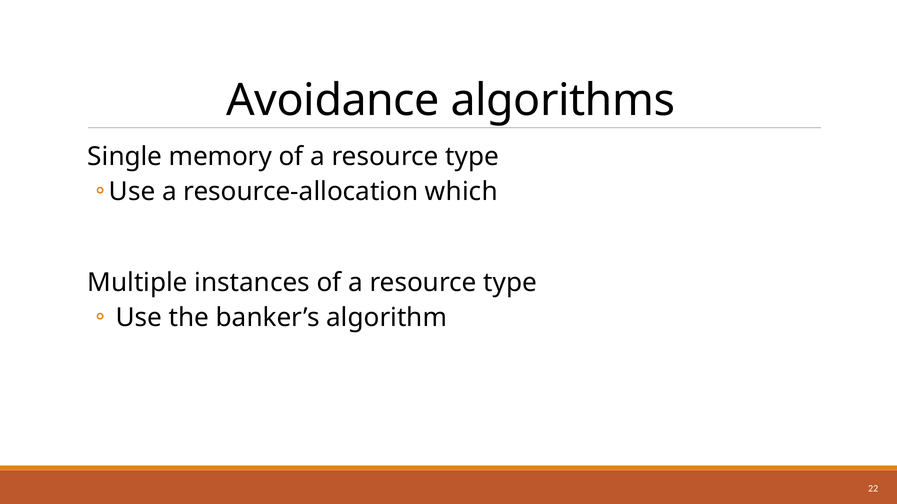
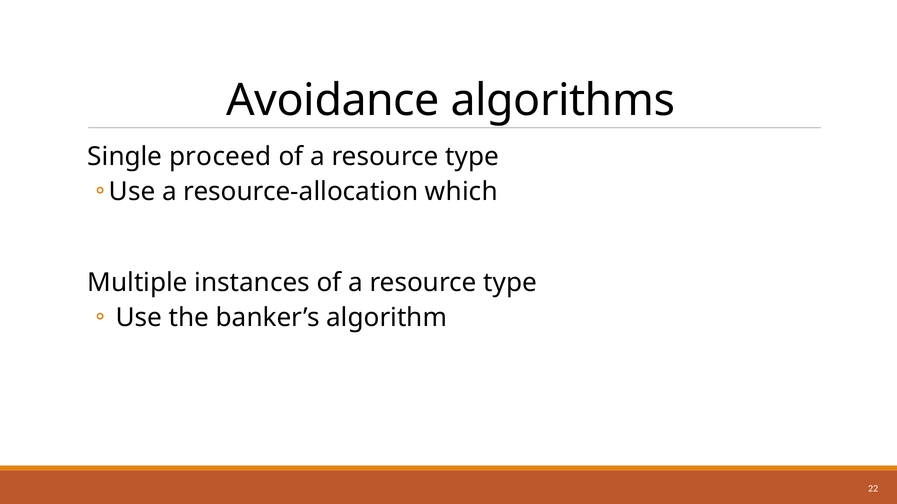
memory: memory -> proceed
